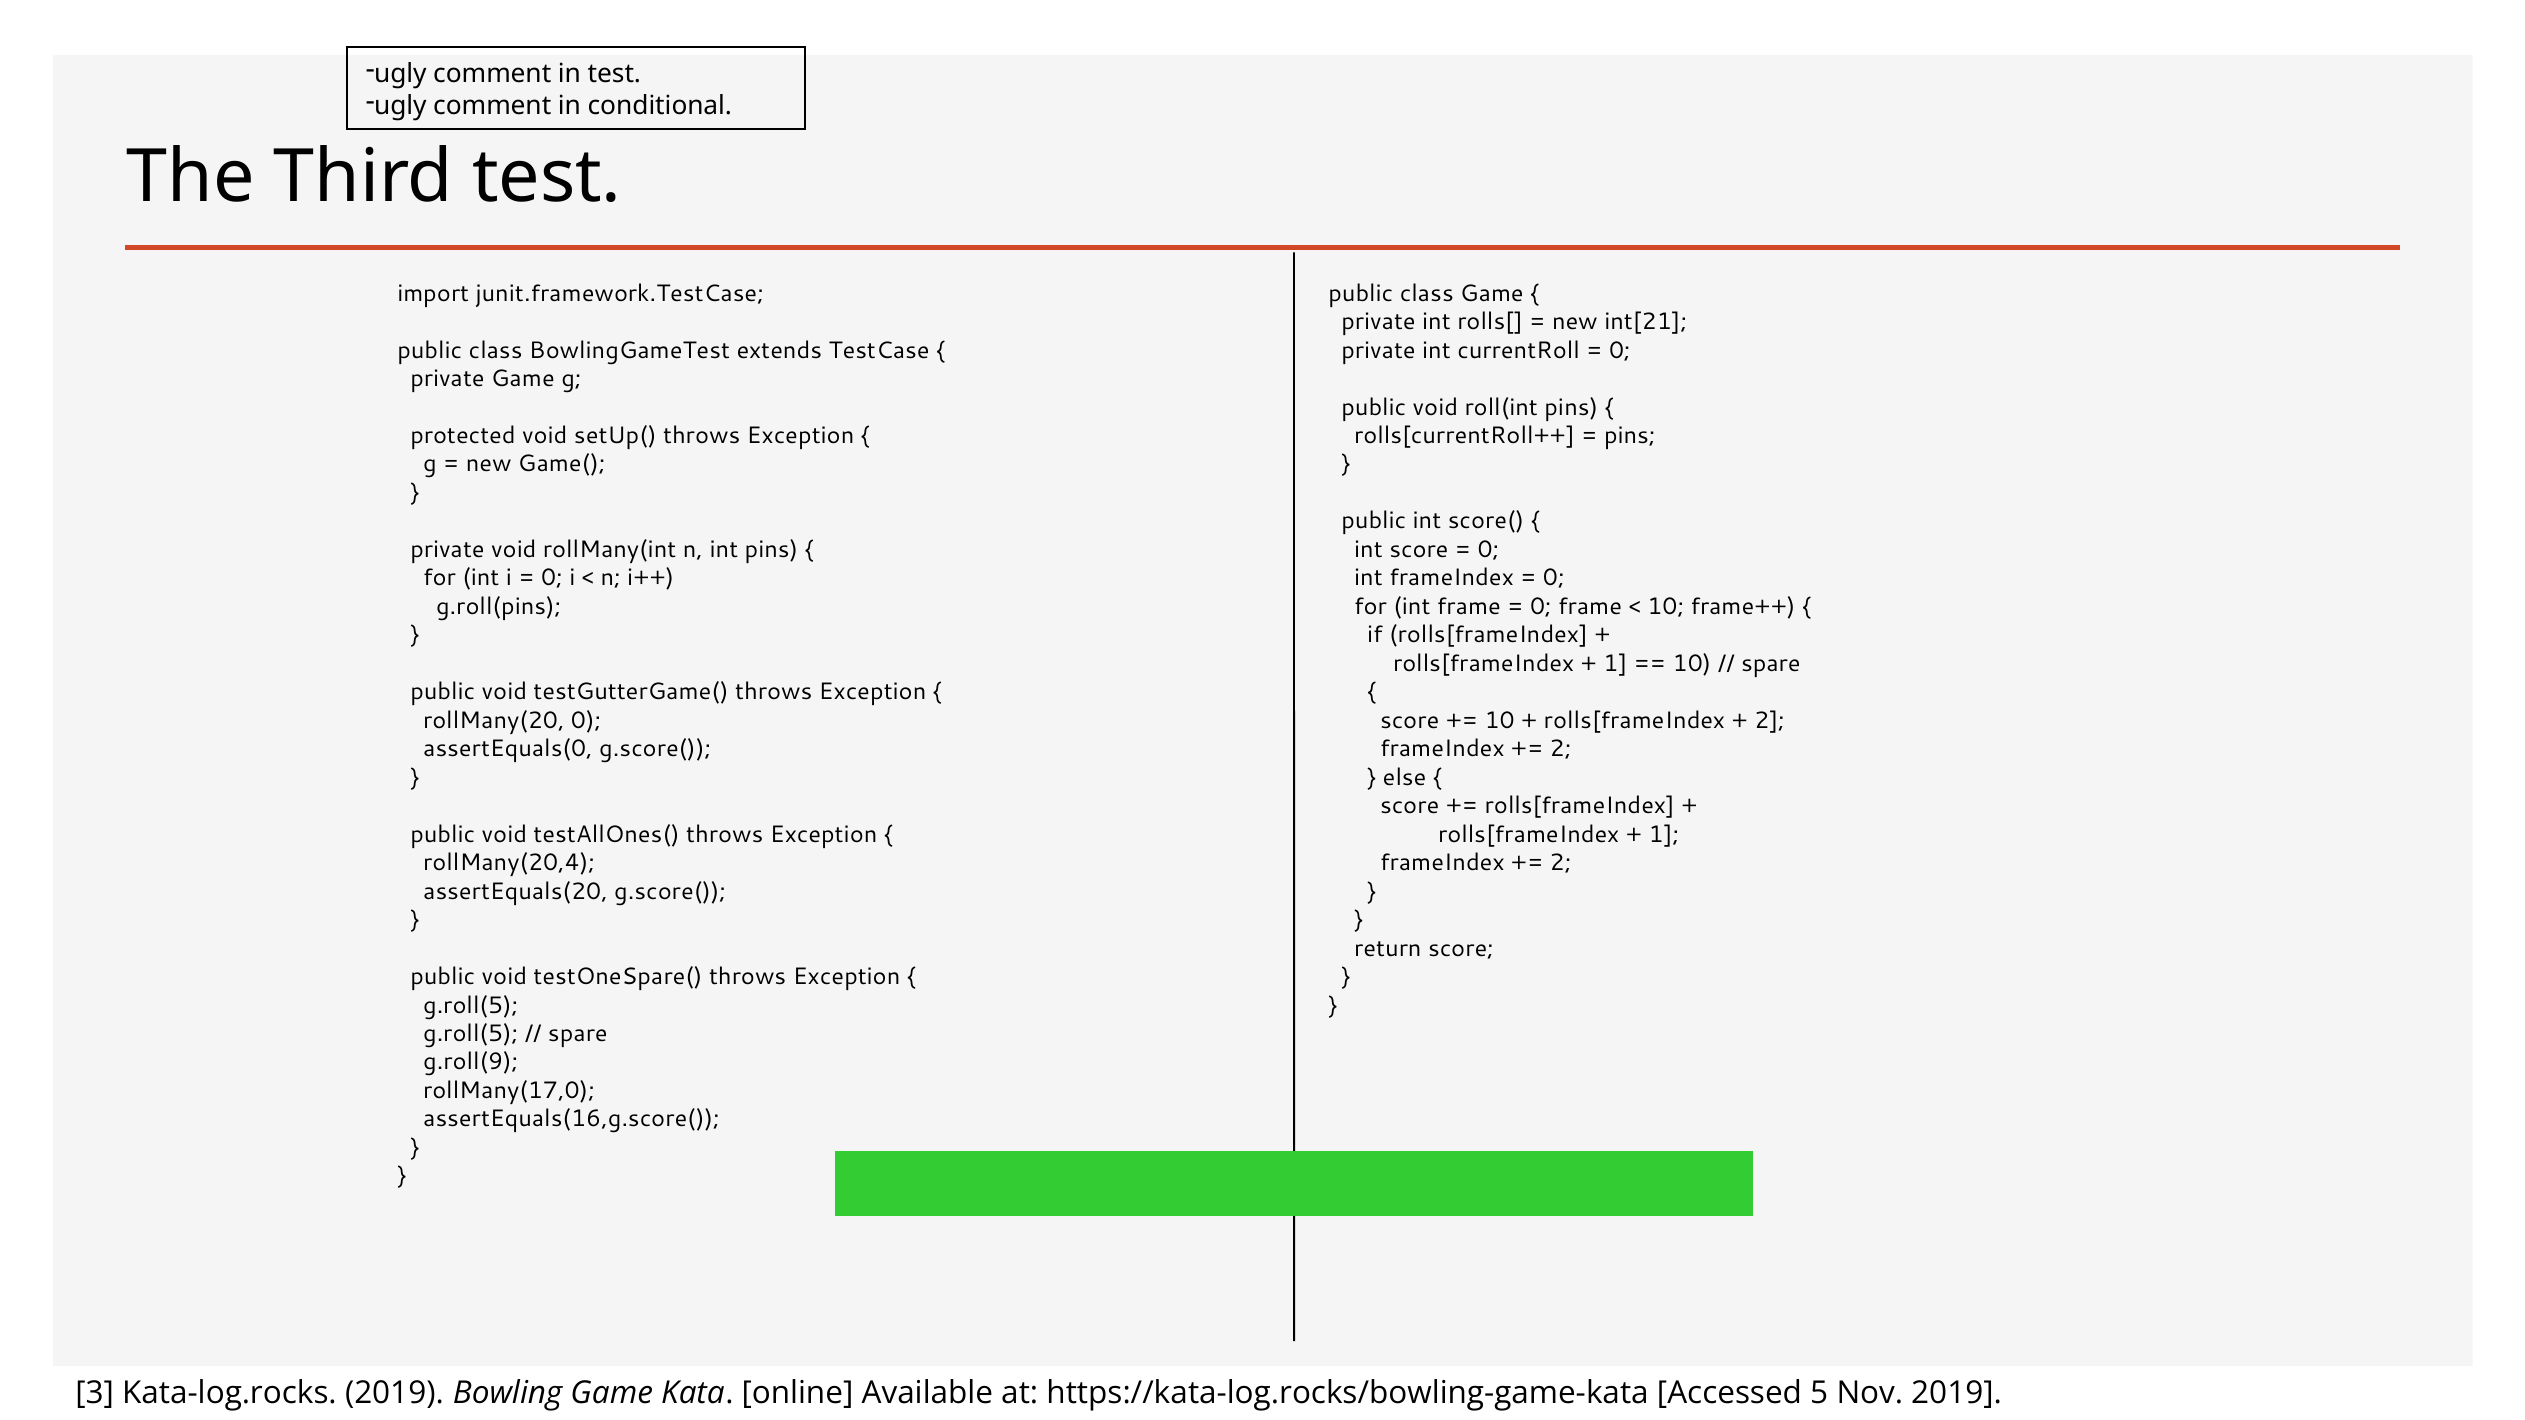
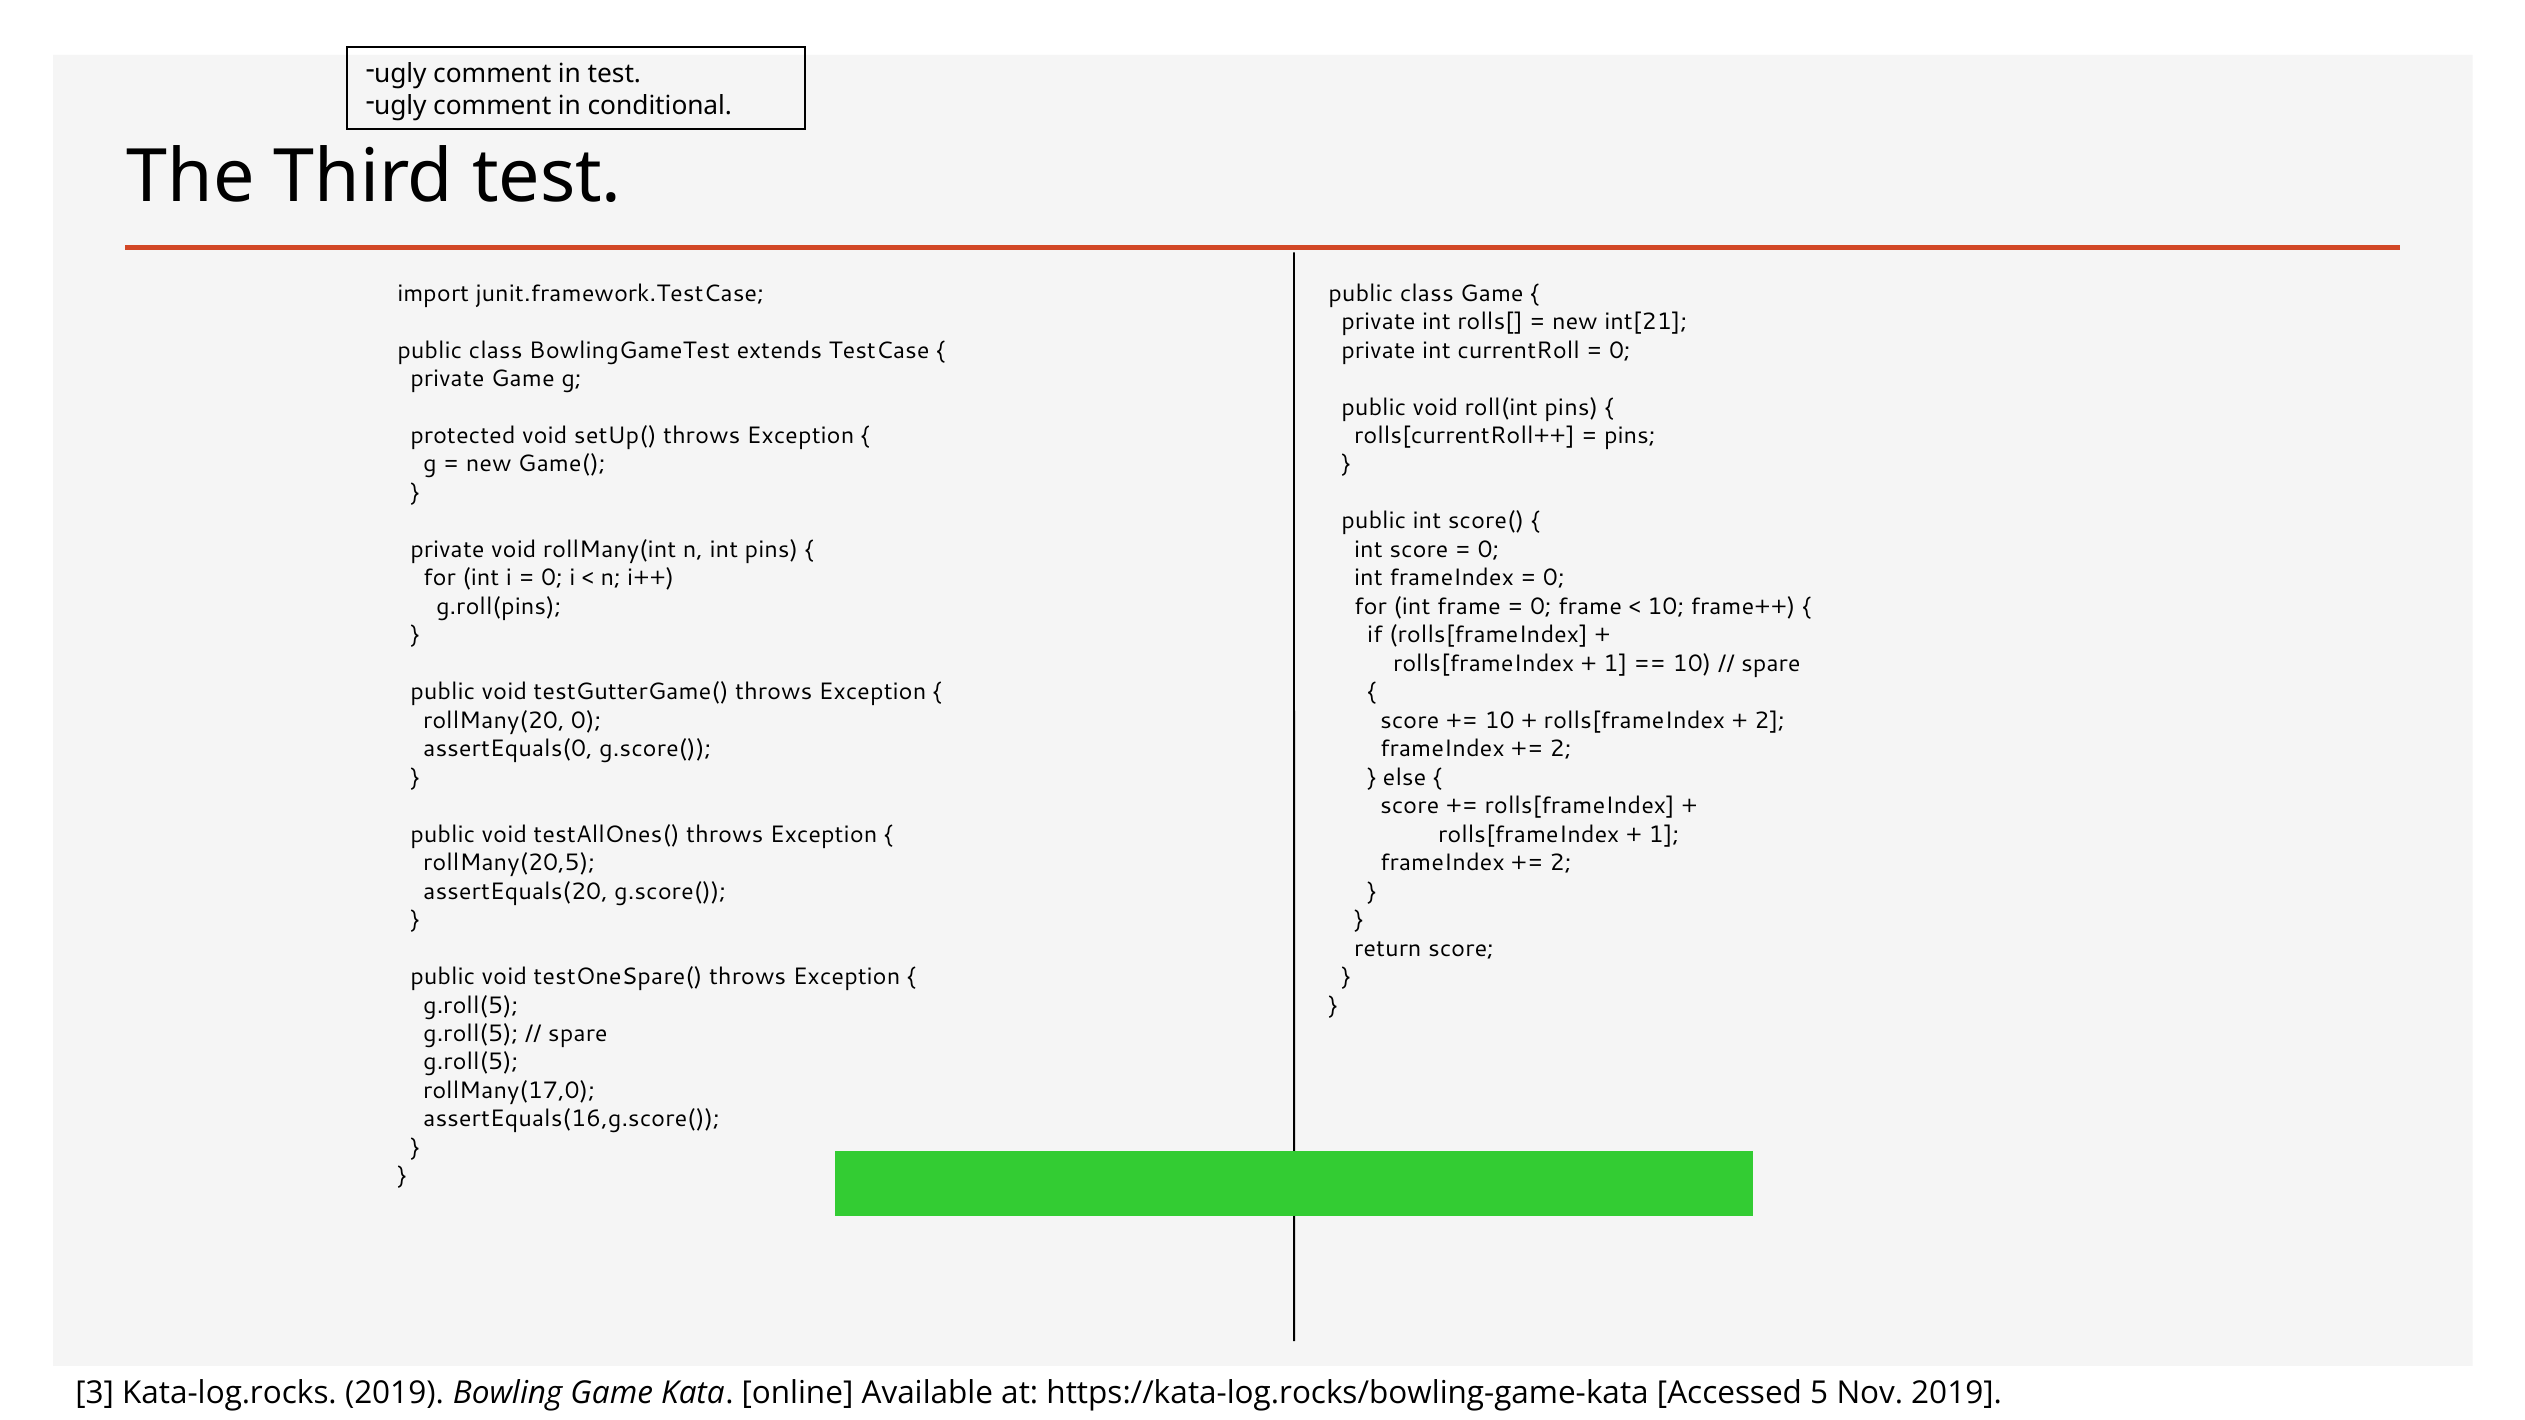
rollMany(20,4: rollMany(20,4 -> rollMany(20,5
g.roll(9 at (471, 1062): g.roll(9 -> g.roll(5
